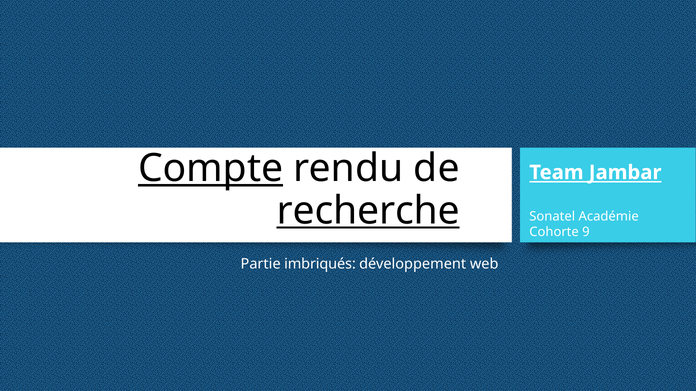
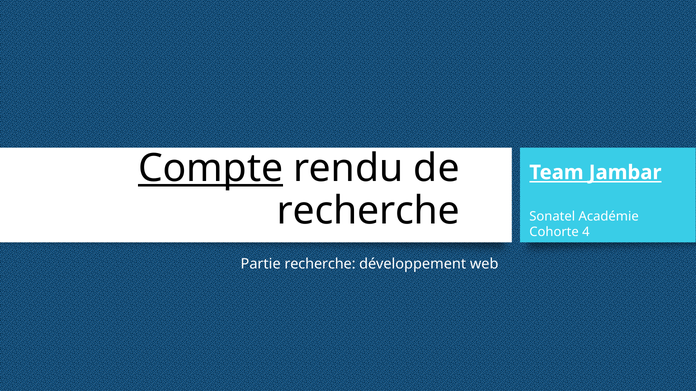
recherche at (368, 211) underline: present -> none
9: 9 -> 4
Partie imbriqués: imbriqués -> recherche
